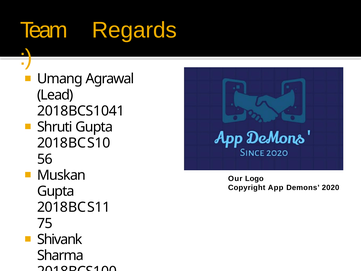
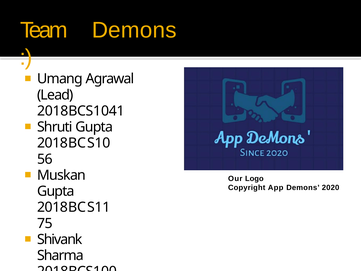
Team Regards: Regards -> Demons
